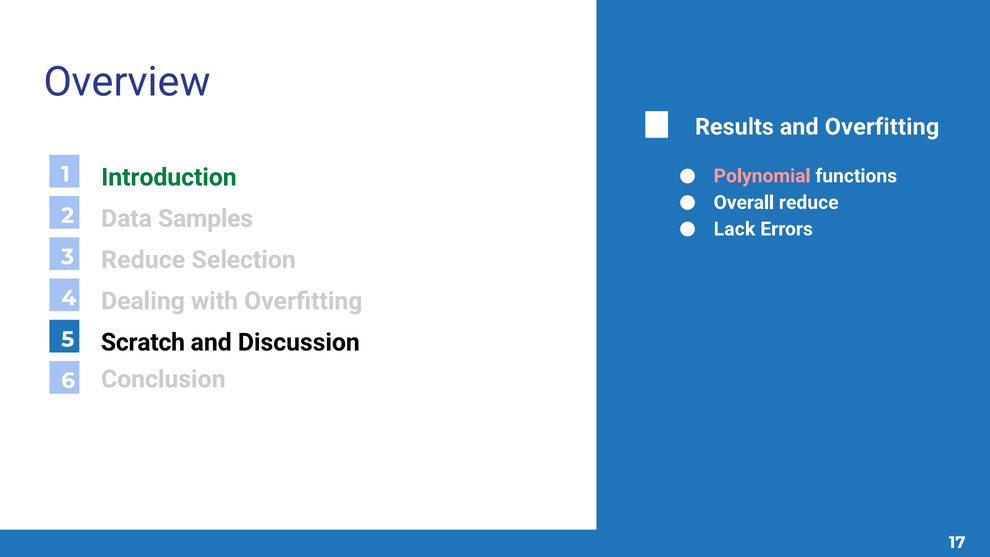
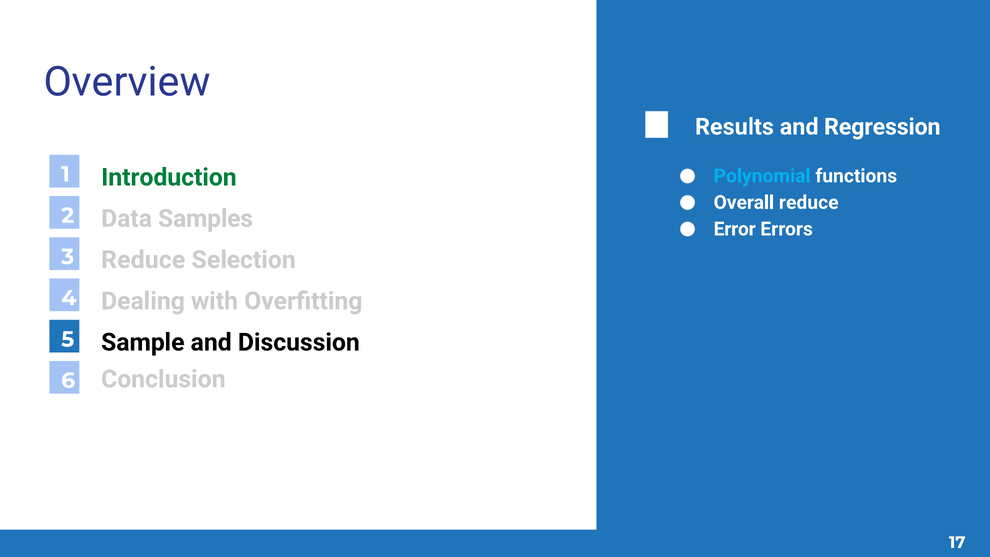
and Overfitting: Overfitting -> Regression
Polynomial colour: pink -> light blue
Lack: Lack -> Error
Scratch: Scratch -> Sample
